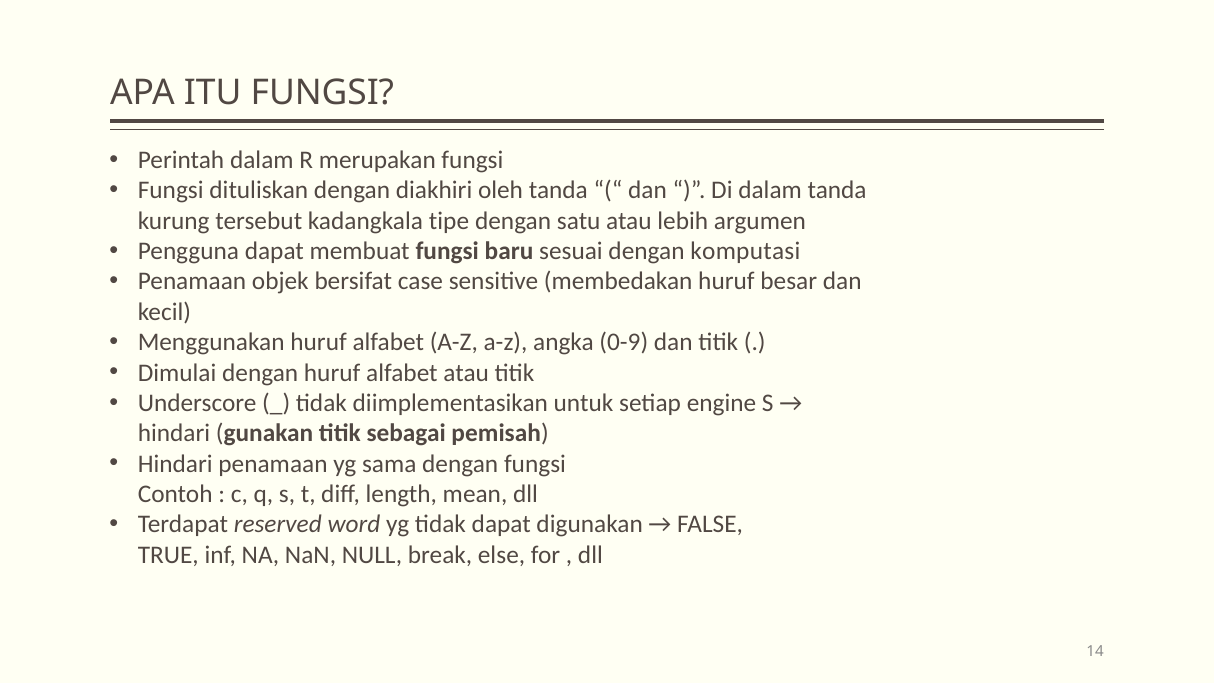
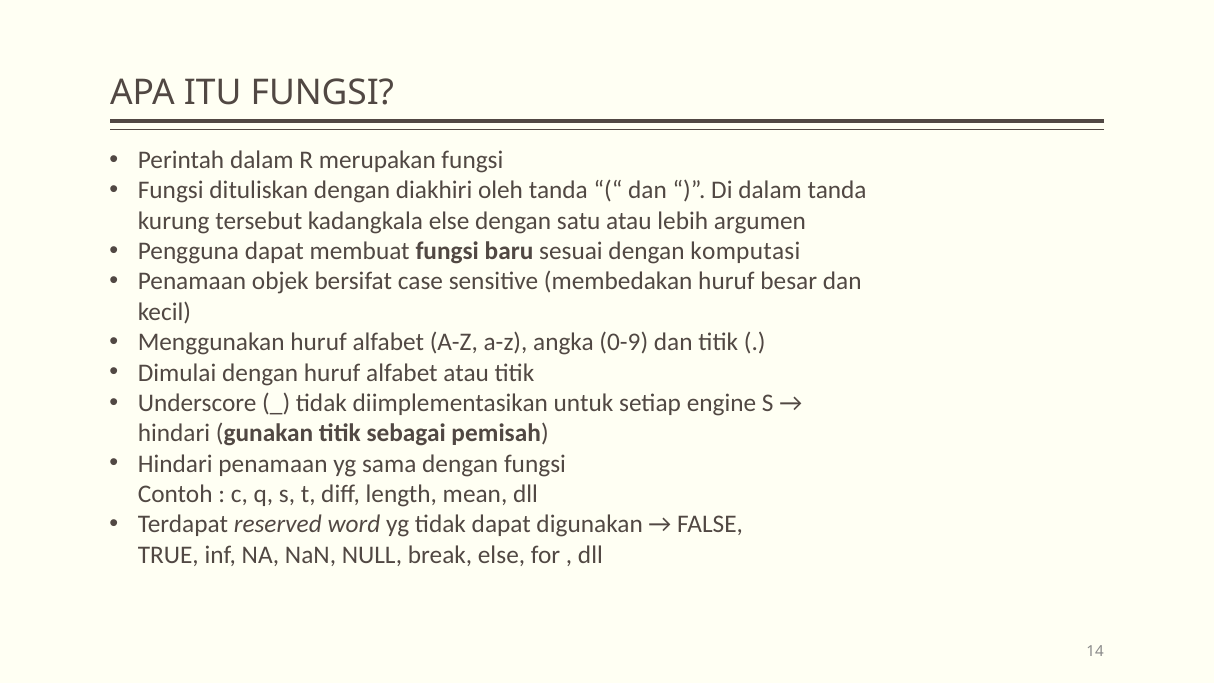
kadangkala tipe: tipe -> else
